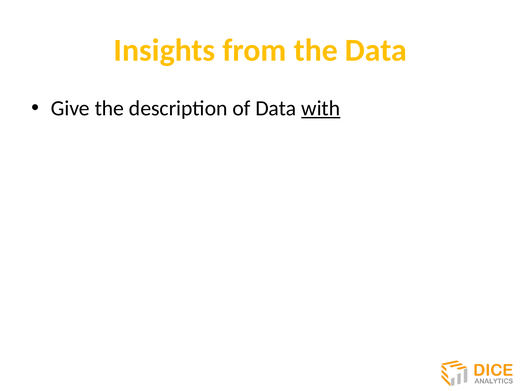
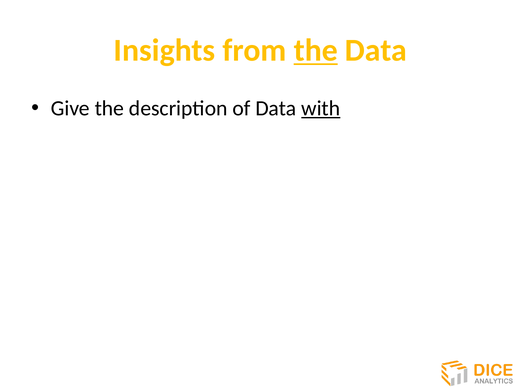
the at (316, 50) underline: none -> present
